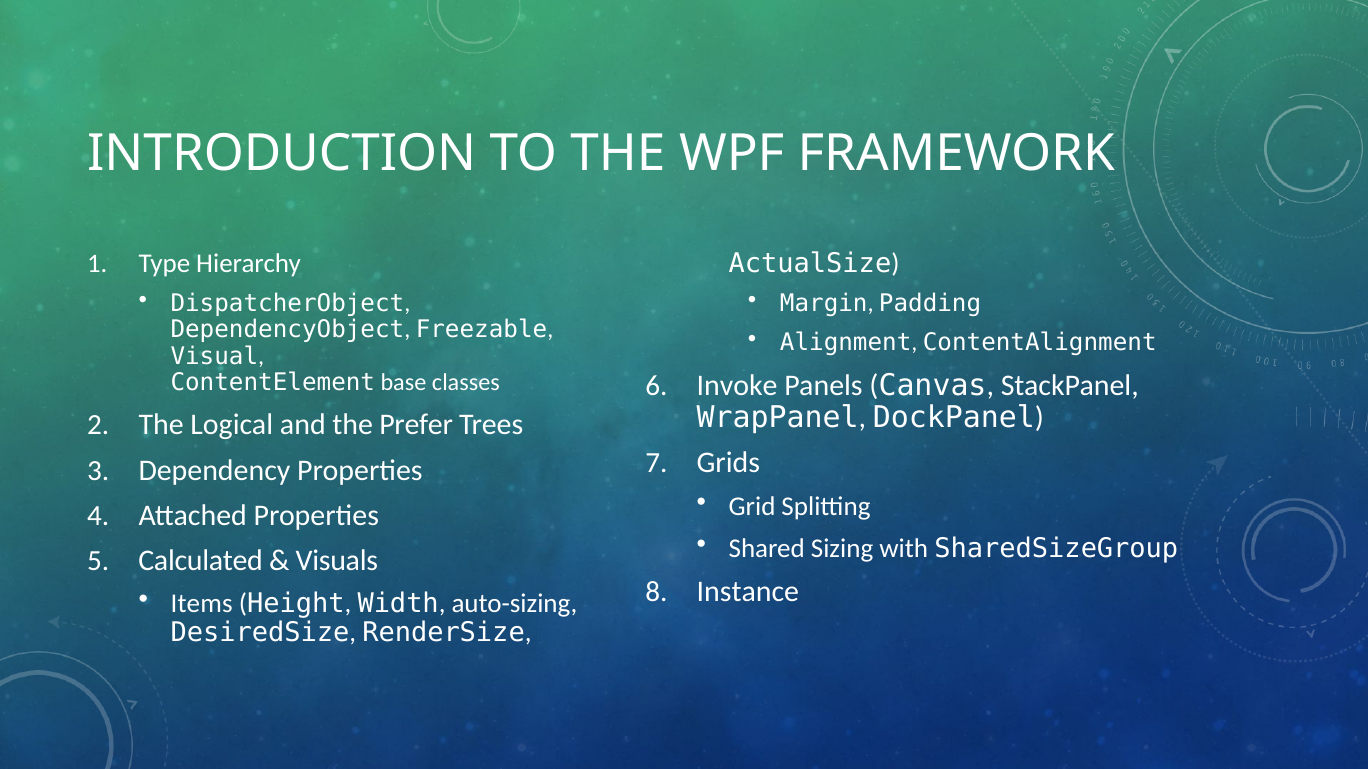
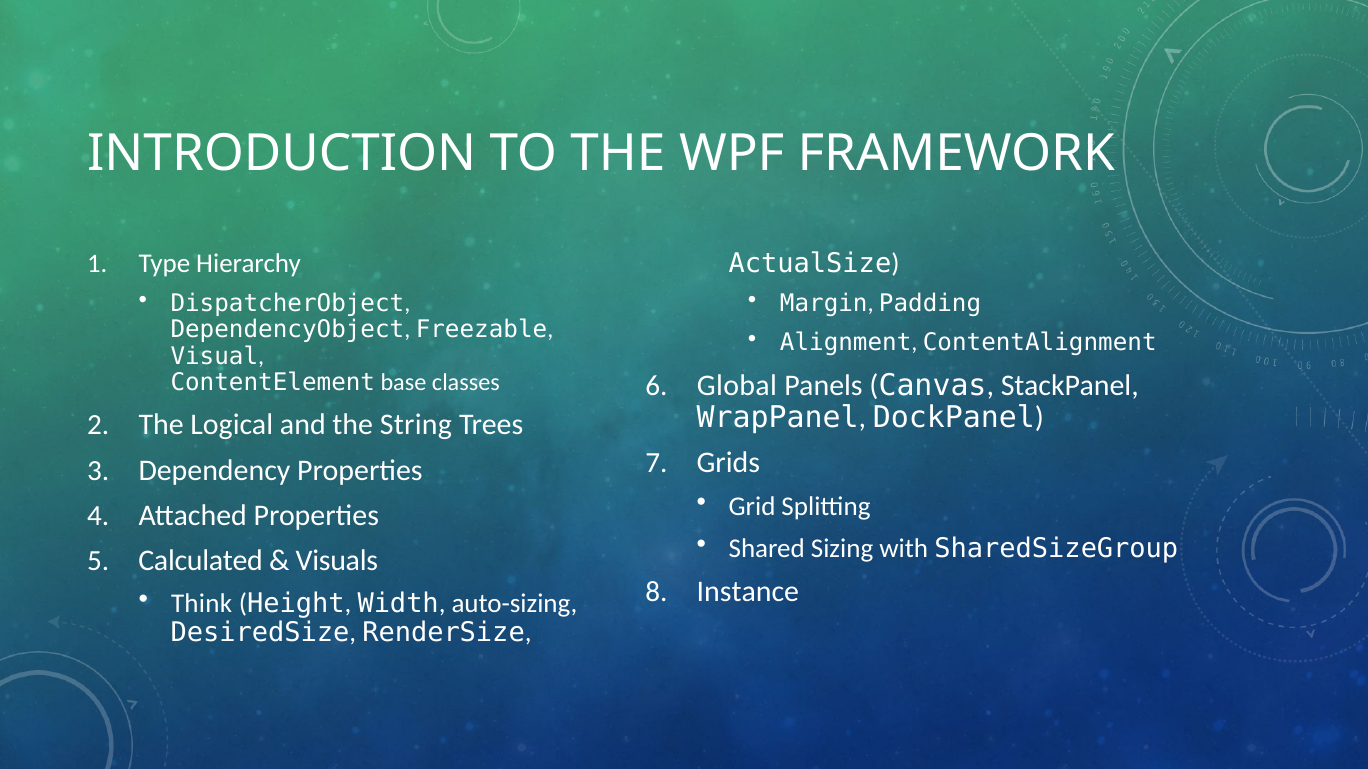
Invoke: Invoke -> Global
Prefer: Prefer -> String
Items: Items -> Think
